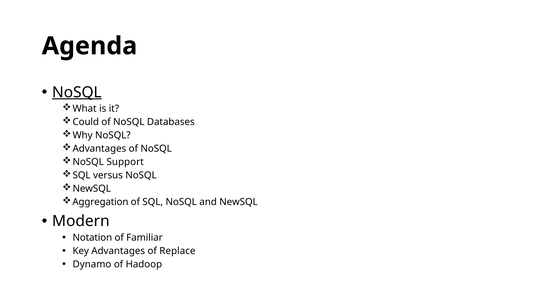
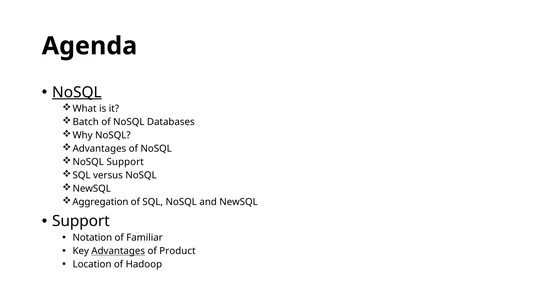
Could: Could -> Batch
Modern at (81, 221): Modern -> Support
Advantages at (118, 251) underline: none -> present
Replace: Replace -> Product
Dynamo: Dynamo -> Location
